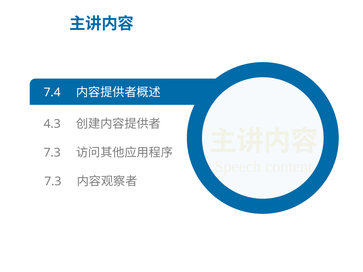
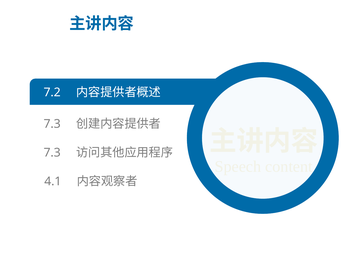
7.4: 7.4 -> 7.2
4.3 at (52, 124): 4.3 -> 7.3
7.3 at (53, 181): 7.3 -> 4.1
